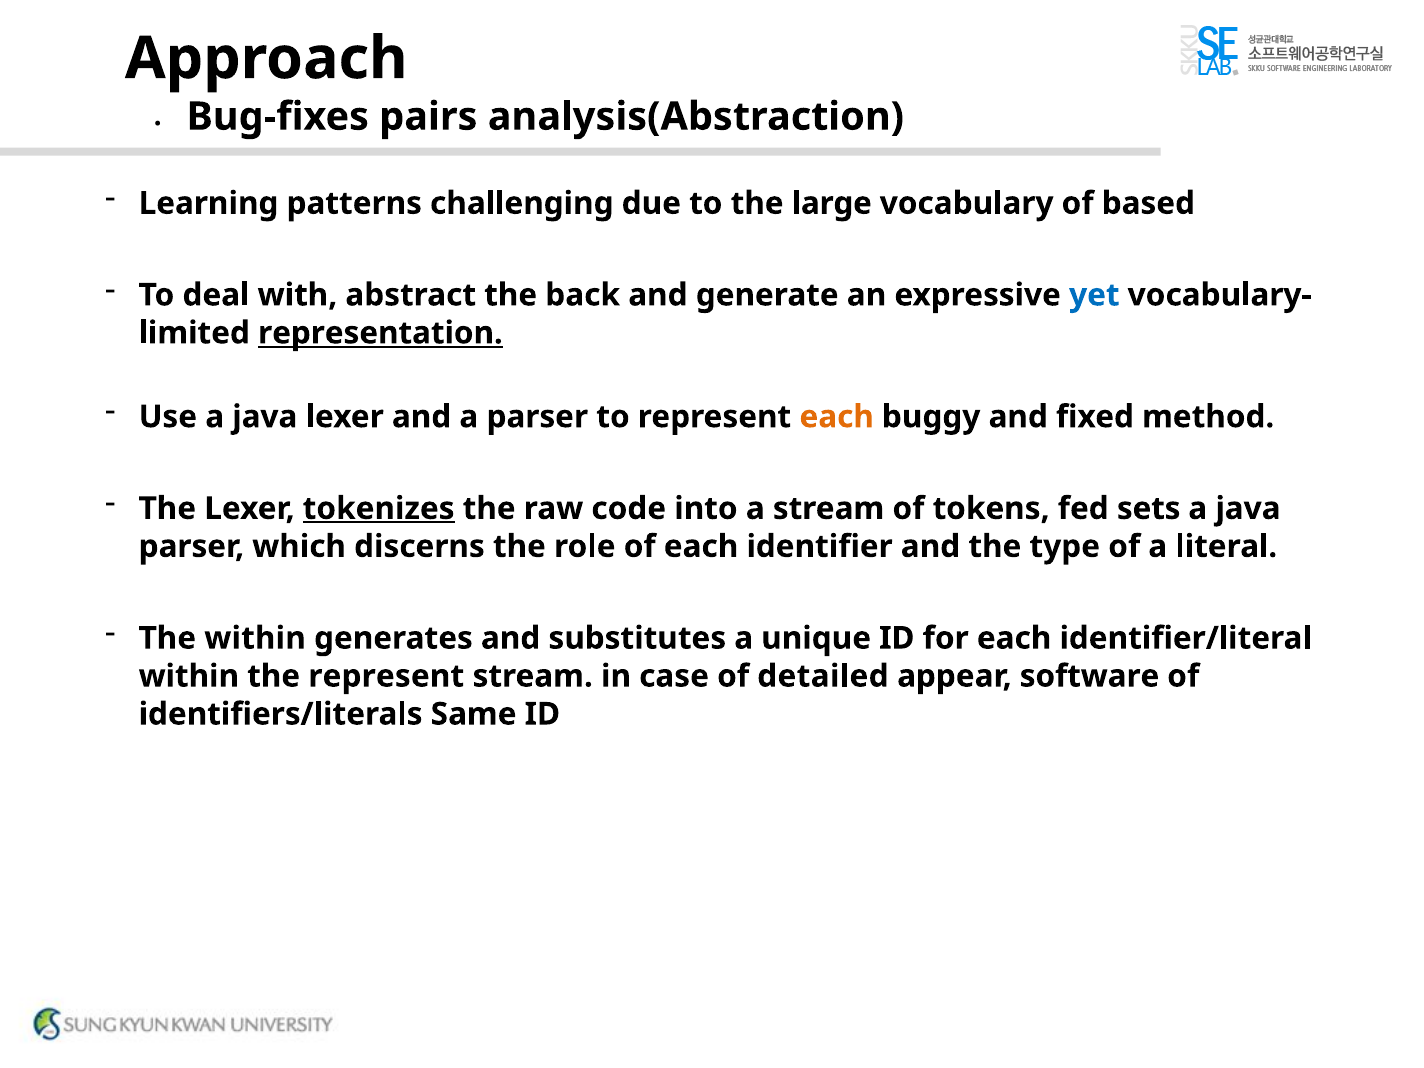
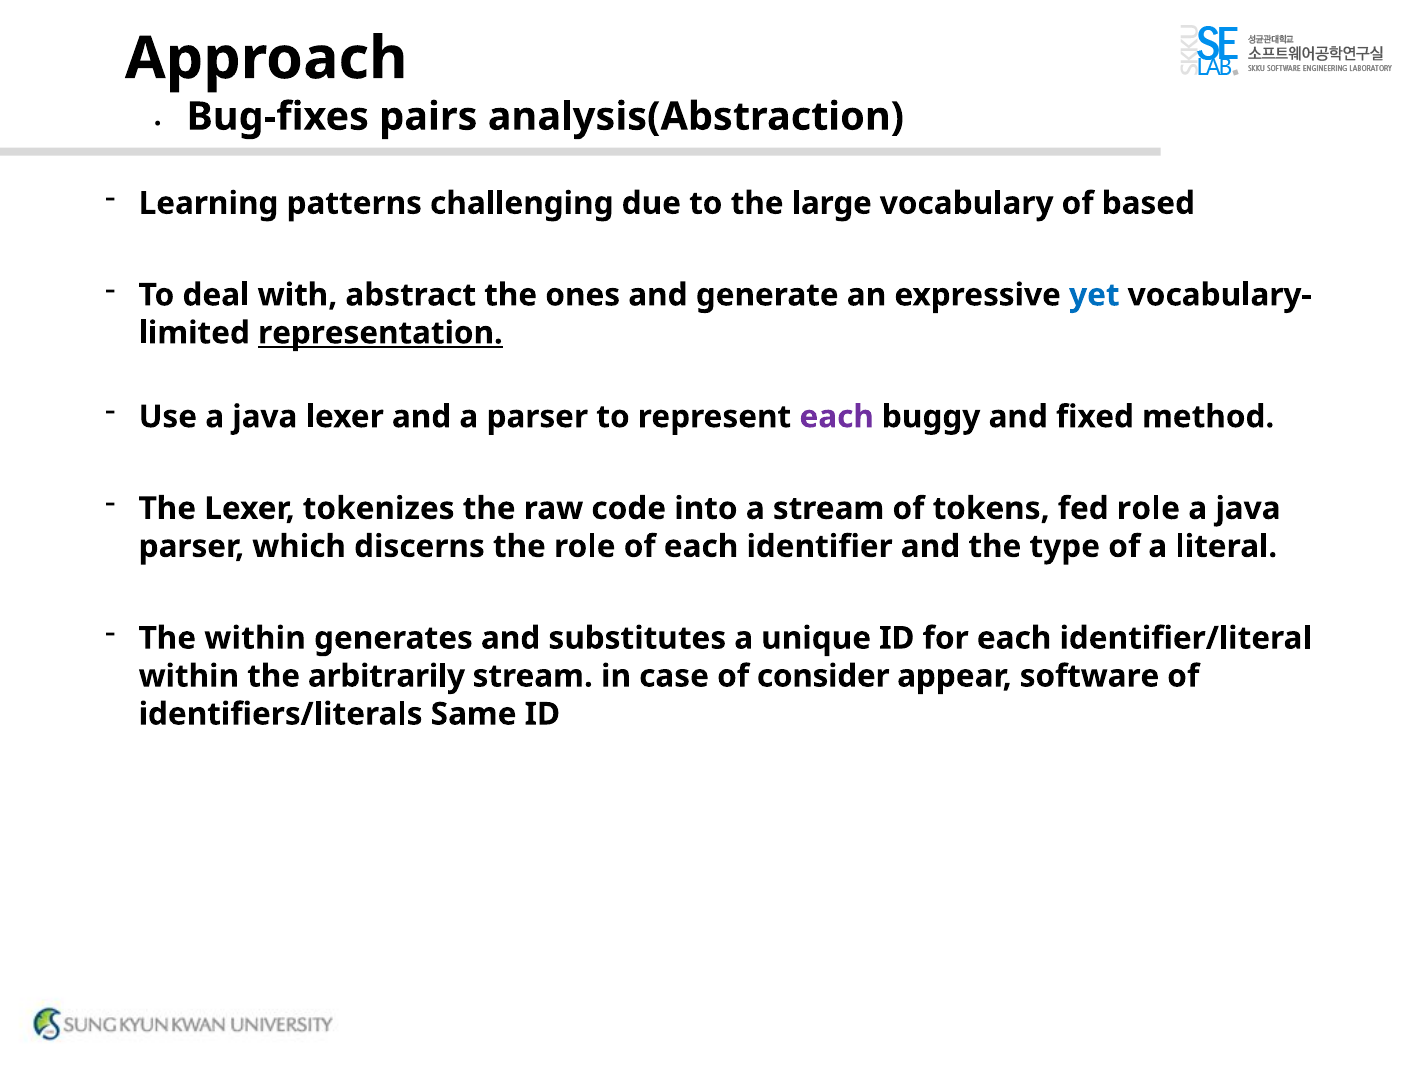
back: back -> ones
each at (837, 417) colour: orange -> purple
tokenizes underline: present -> none
fed sets: sets -> role
the represent: represent -> arbitrarily
detailed: detailed -> consider
